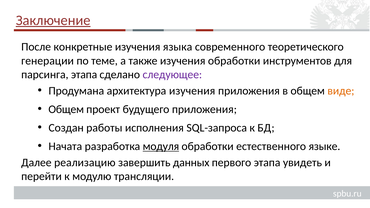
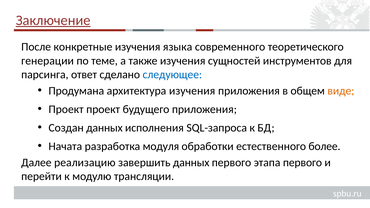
изучения обработки: обработки -> сущностей
парсинга этапа: этапа -> ответ
следующее colour: purple -> blue
Общем at (66, 109): Общем -> Проект
Создан работы: работы -> данных
модуля underline: present -> none
языке: языке -> более
этапа увидеть: увидеть -> первого
